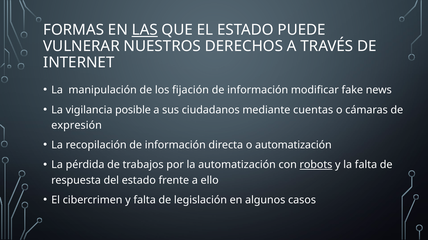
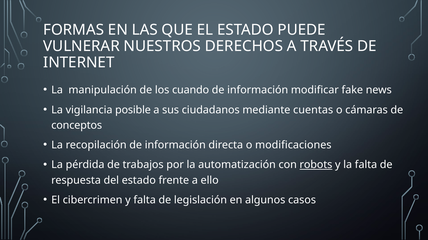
LAS underline: present -> none
fijación: fijación -> cuando
expresión: expresión -> conceptos
o automatización: automatización -> modificaciones
